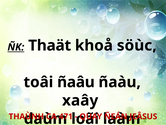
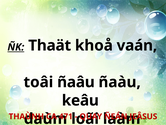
söùc: söùc -> vaán
xaây: xaây -> keâu
